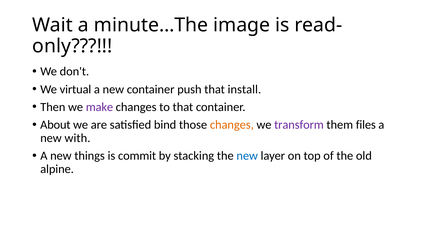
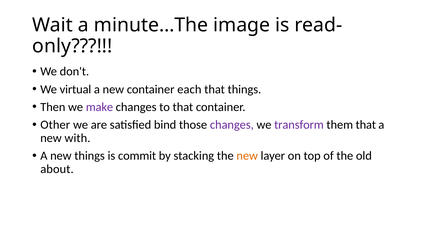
push: push -> each
that install: install -> things
About: About -> Other
changes at (232, 125) colour: orange -> purple
them files: files -> that
new at (247, 156) colour: blue -> orange
alpine: alpine -> about
